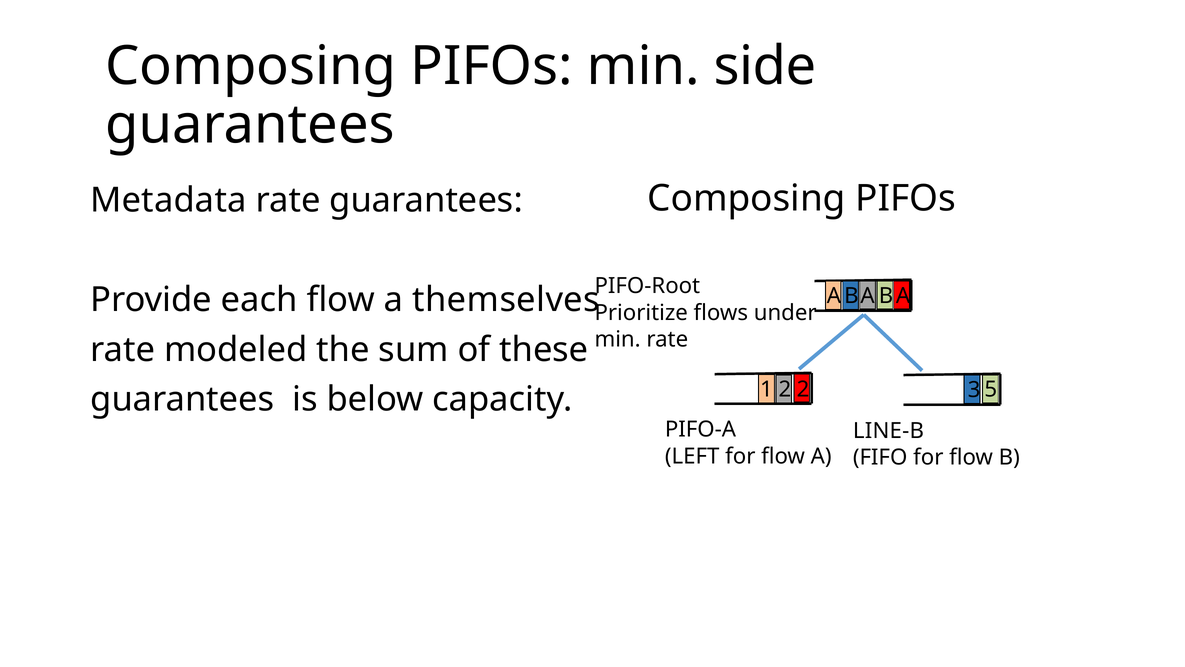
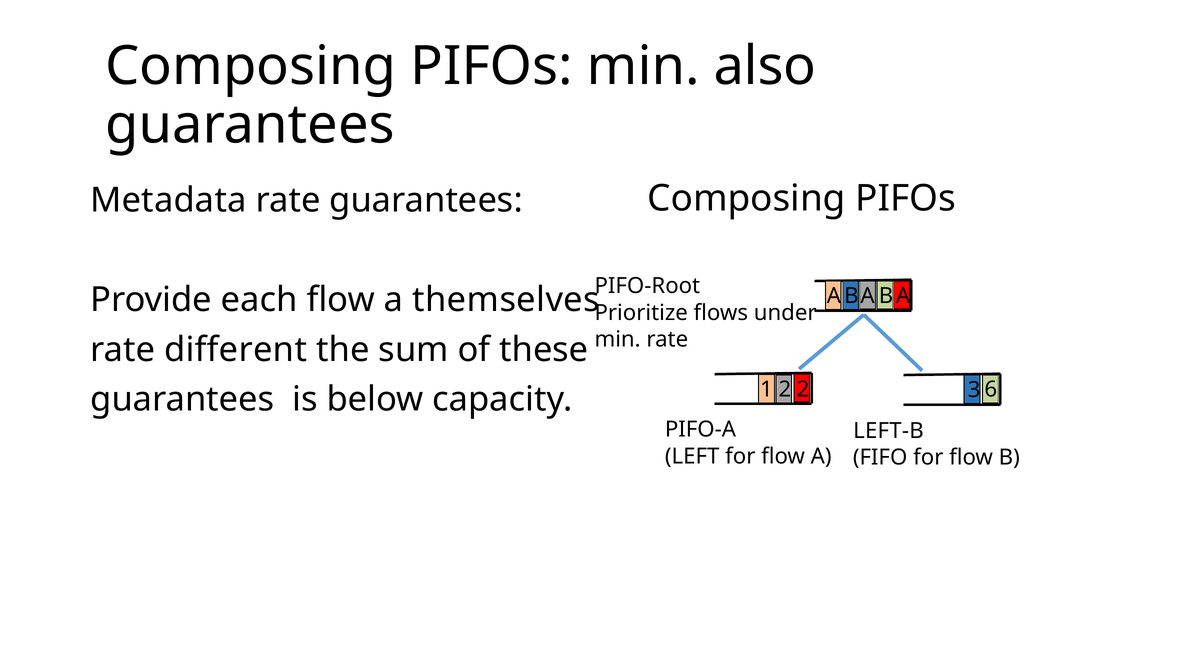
side: side -> also
modeled: modeled -> different
5: 5 -> 6
LINE-B: LINE-B -> LEFT-B
